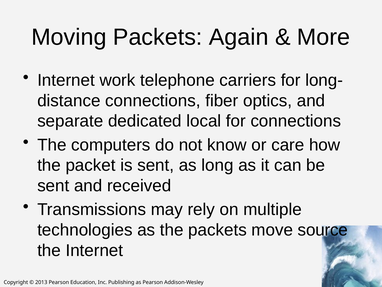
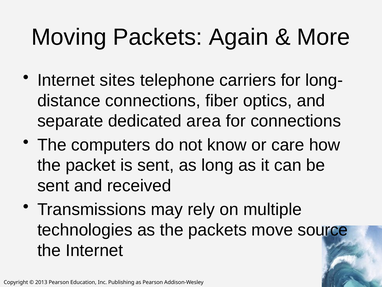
work: work -> sites
local: local -> area
